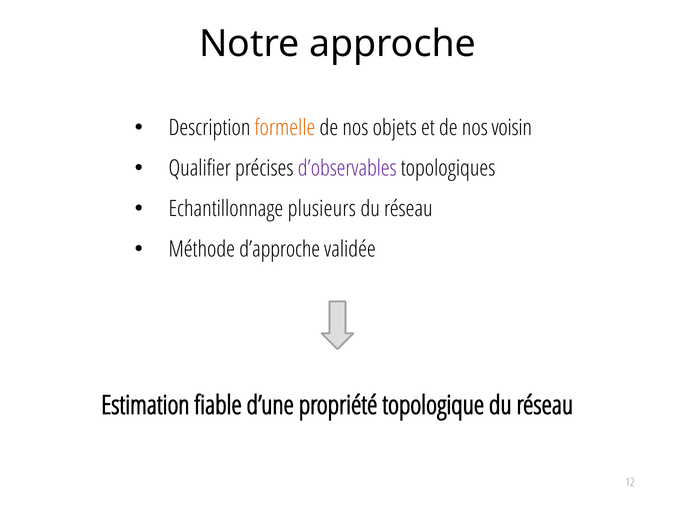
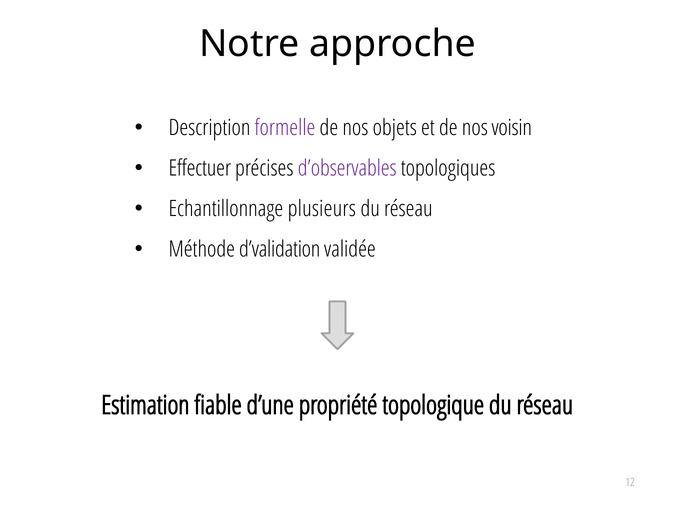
formelle colour: orange -> purple
Qualifier: Qualifier -> Effectuer
d’approche: d’approche -> d’validation
